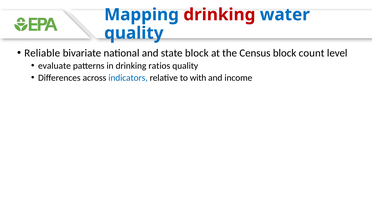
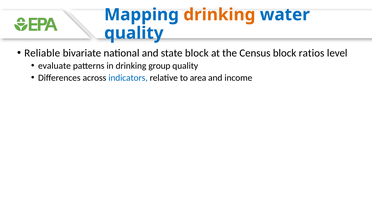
drinking at (219, 15) colour: red -> orange
count: count -> ratios
ratios: ratios -> group
with: with -> area
